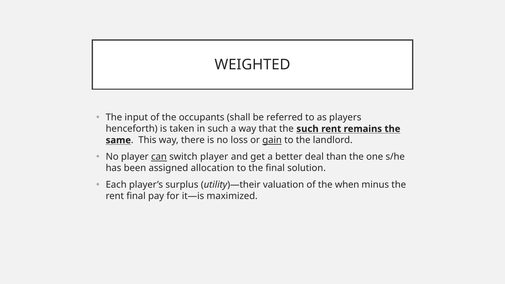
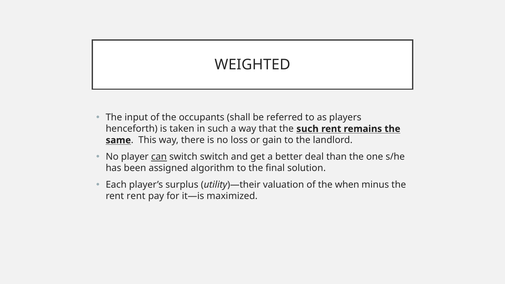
gain underline: present -> none
switch player: player -> switch
allocation: allocation -> algorithm
rent final: final -> rent
